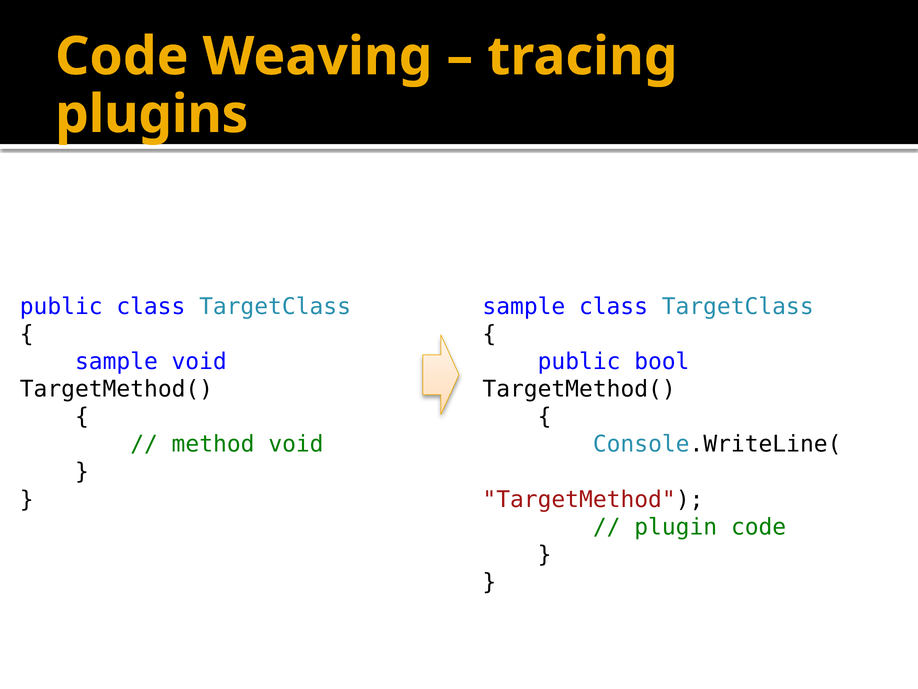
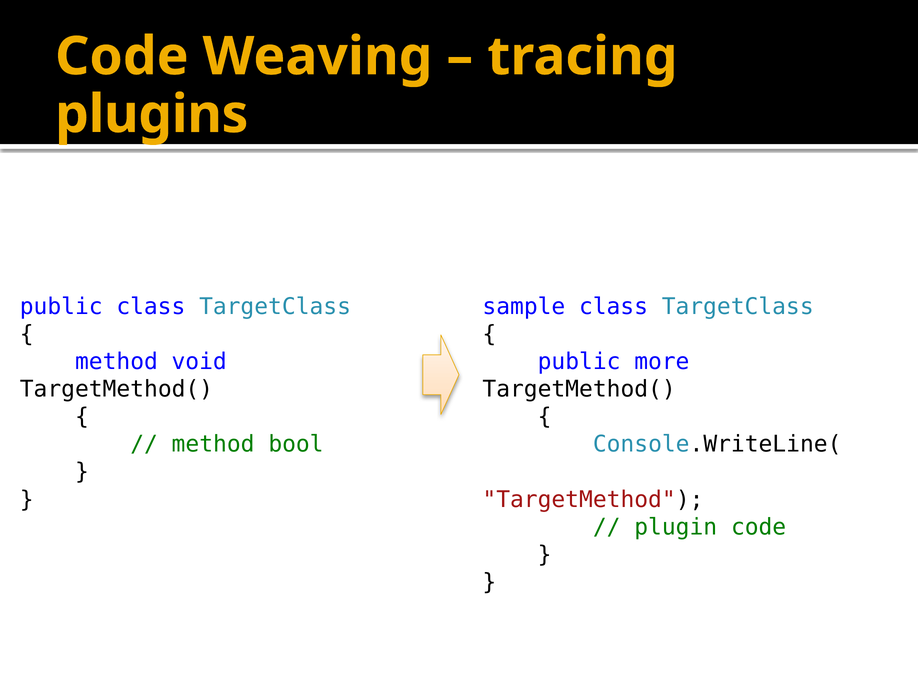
sample at (116, 361): sample -> method
bool: bool -> more
method void: void -> bool
